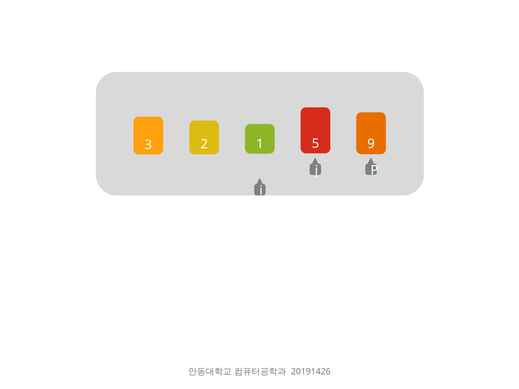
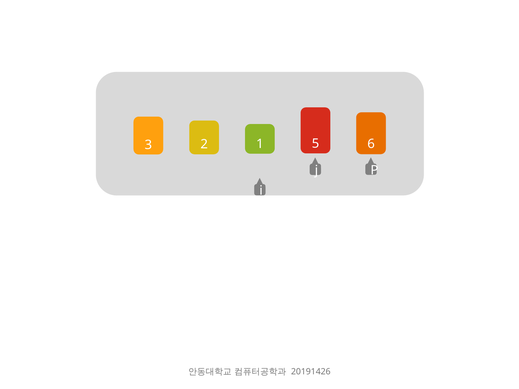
9: 9 -> 6
